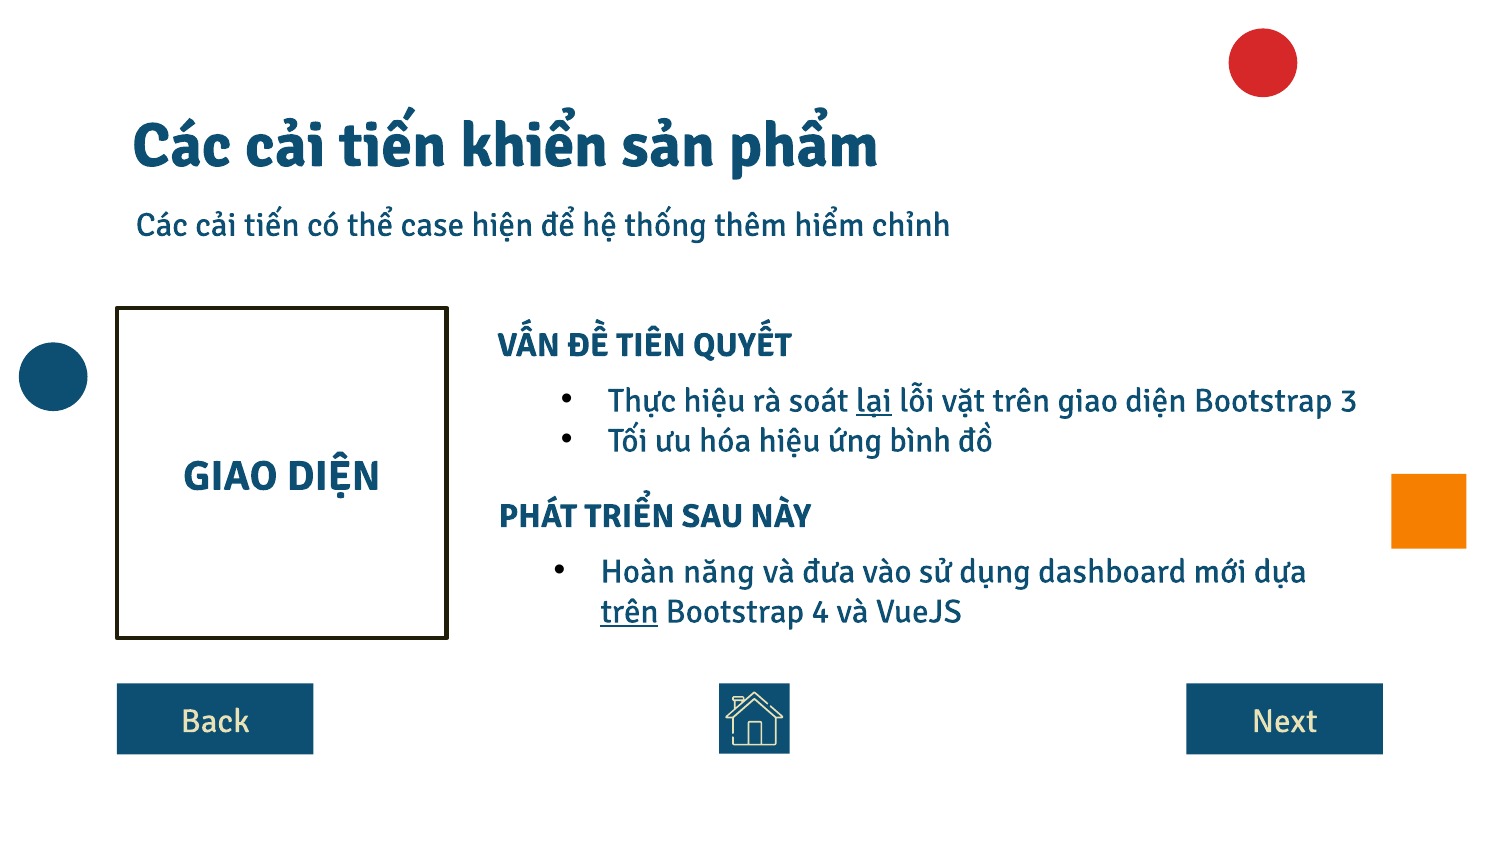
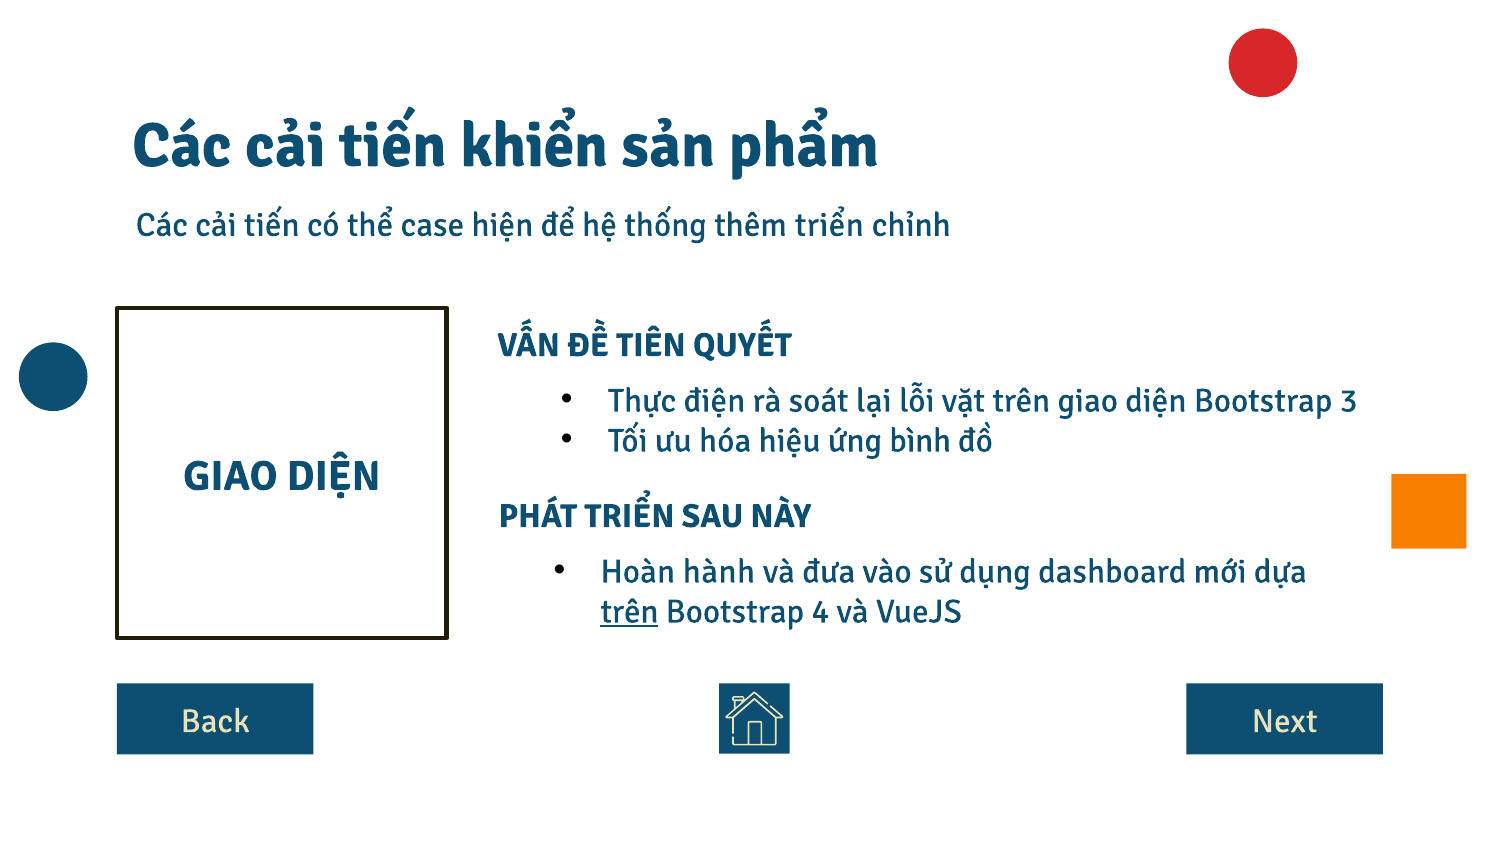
thêm hiểm: hiểm -> triển
Thực hiệu: hiệu -> điện
lại underline: present -> none
năng: năng -> hành
